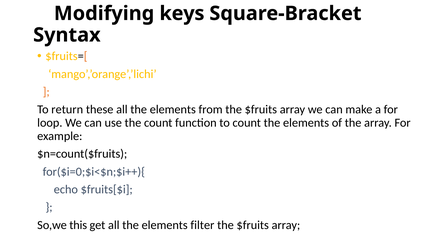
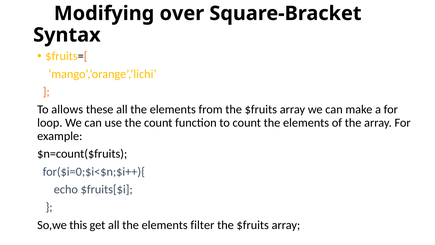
keys: keys -> over
return: return -> allows
